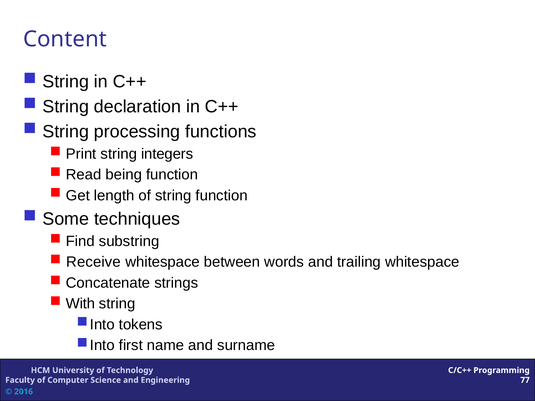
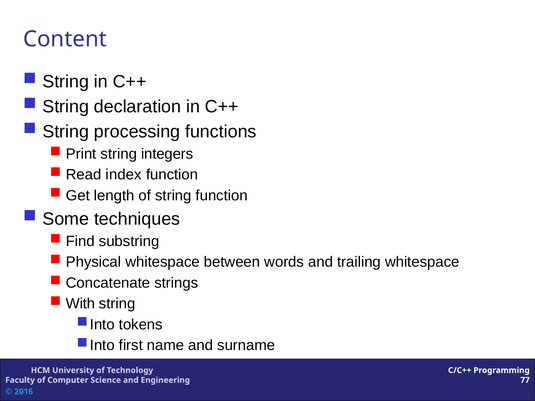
being: being -> index
Receive: Receive -> Physical
